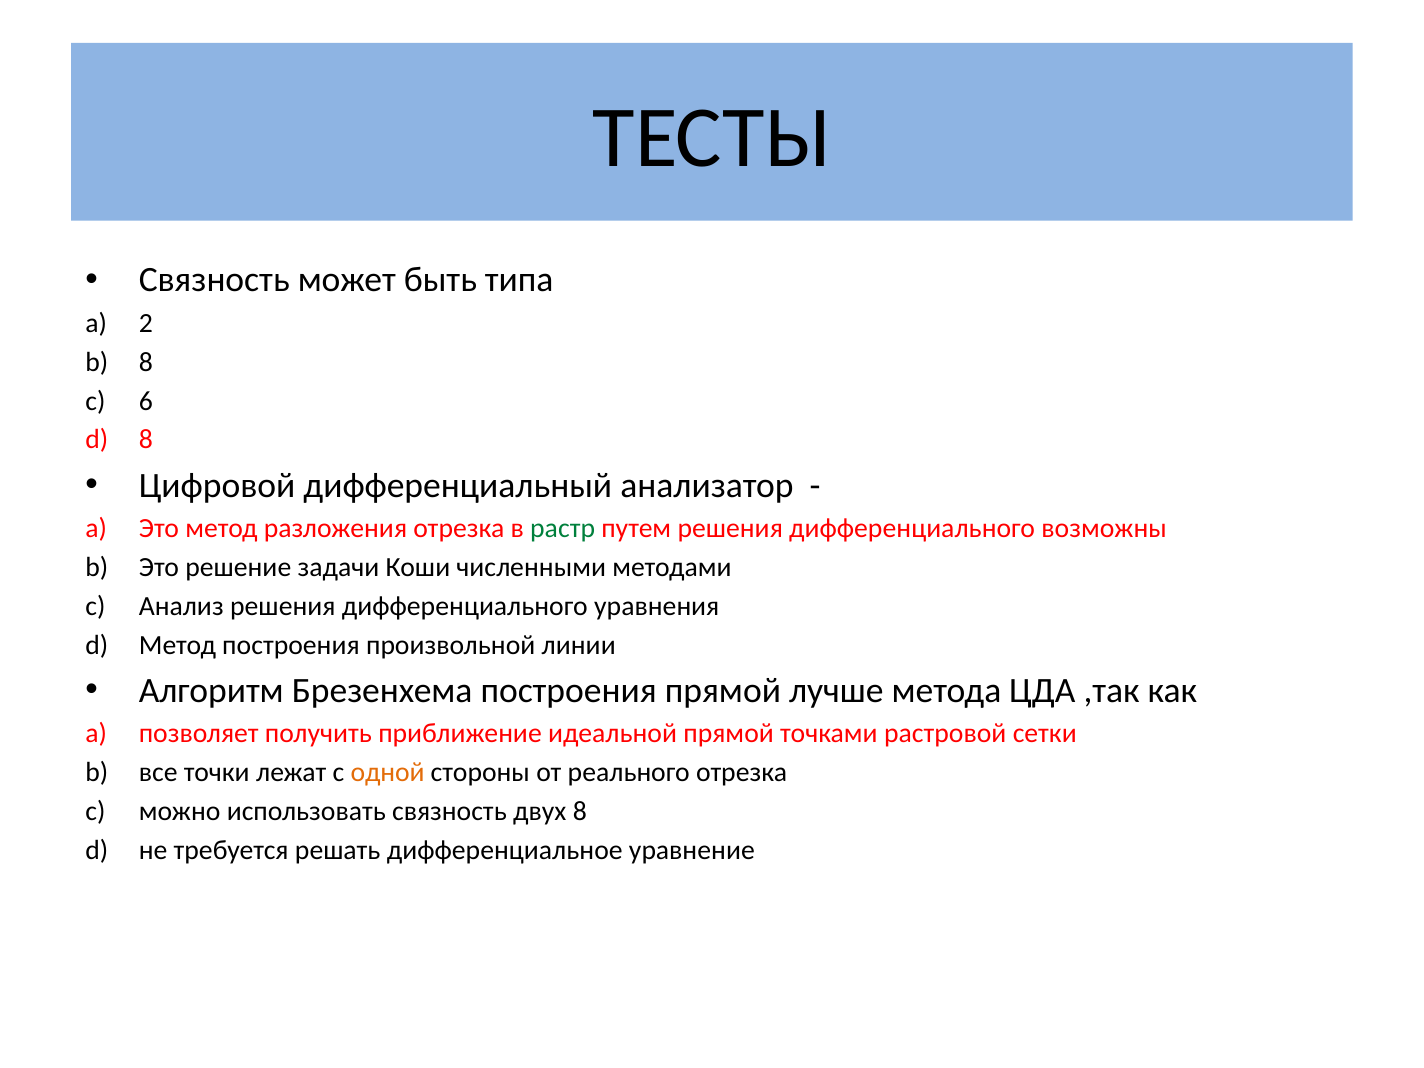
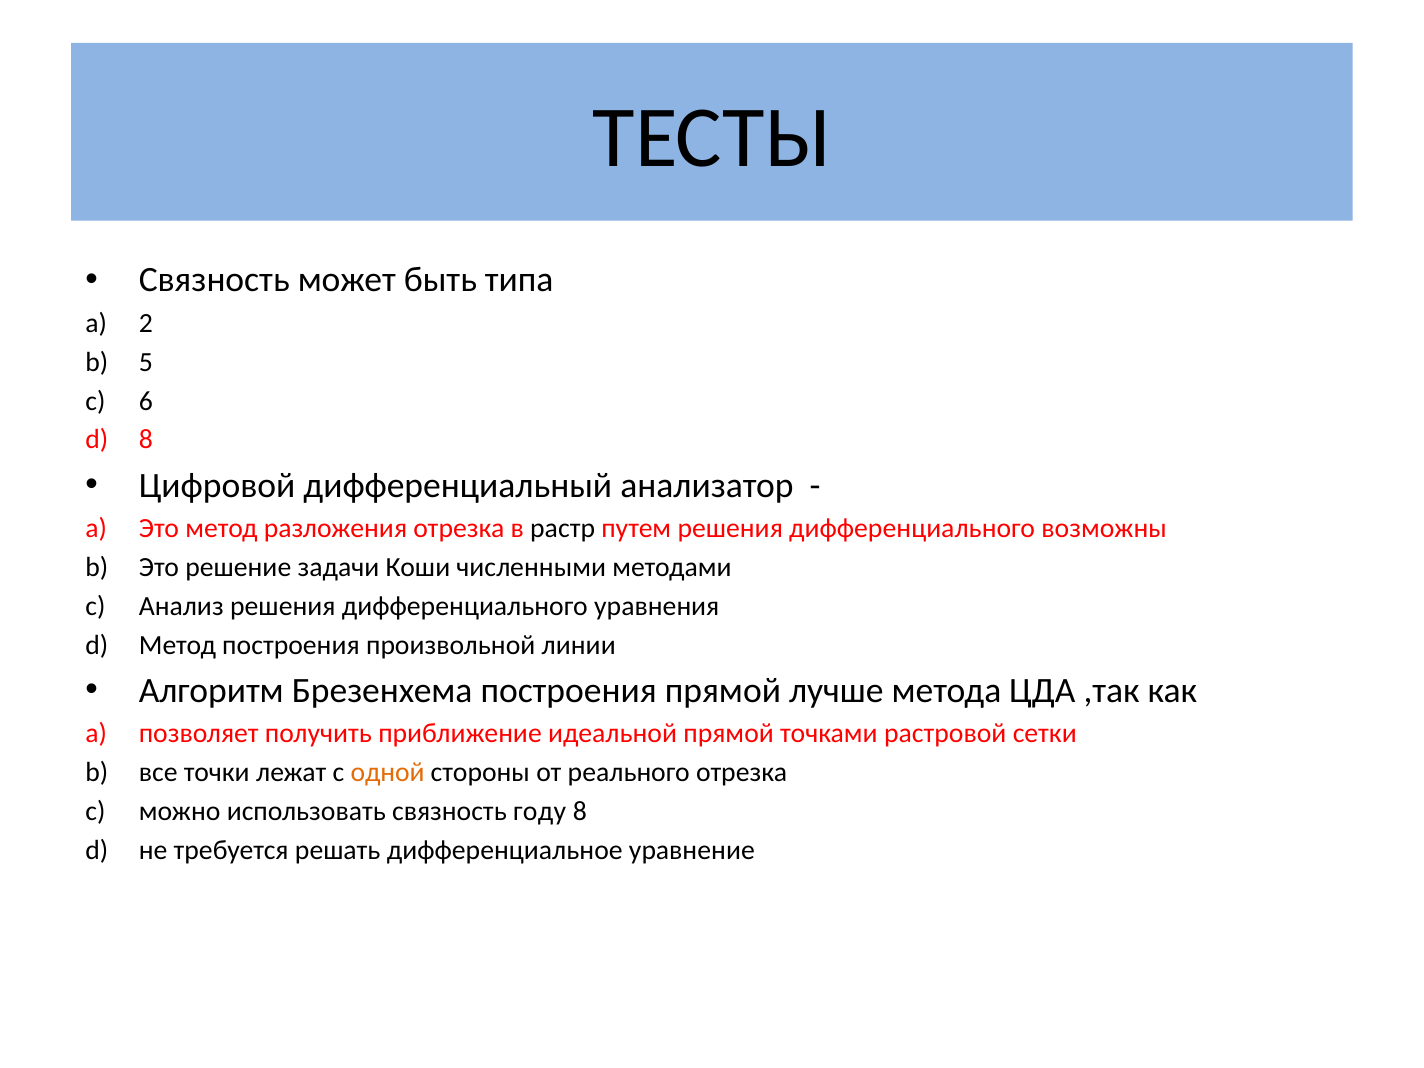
8 at (146, 362): 8 -> 5
растр colour: green -> black
двух: двух -> году
